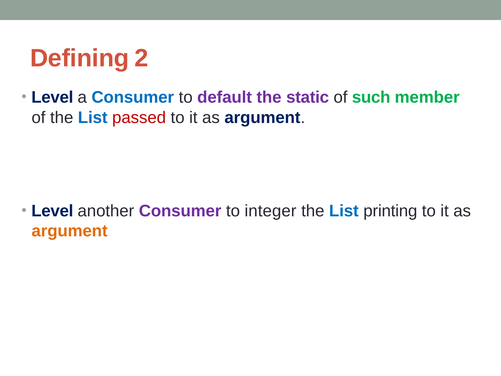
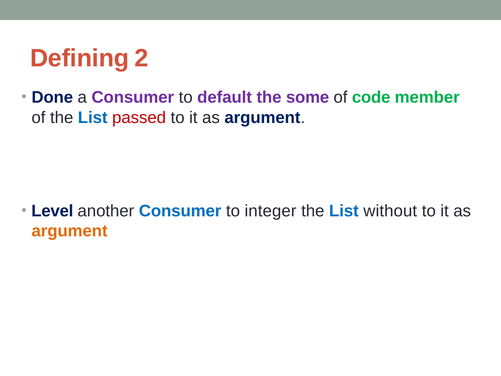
Level at (52, 97): Level -> Done
Consumer at (133, 97) colour: blue -> purple
static: static -> some
such: such -> code
Consumer at (180, 211) colour: purple -> blue
printing: printing -> without
